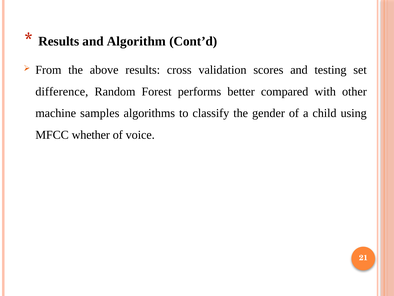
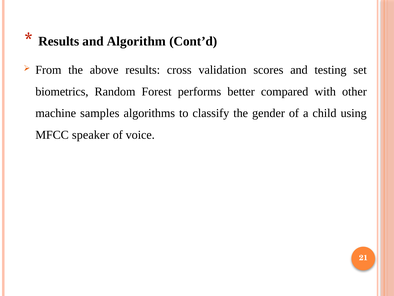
difference: difference -> biometrics
whether: whether -> speaker
